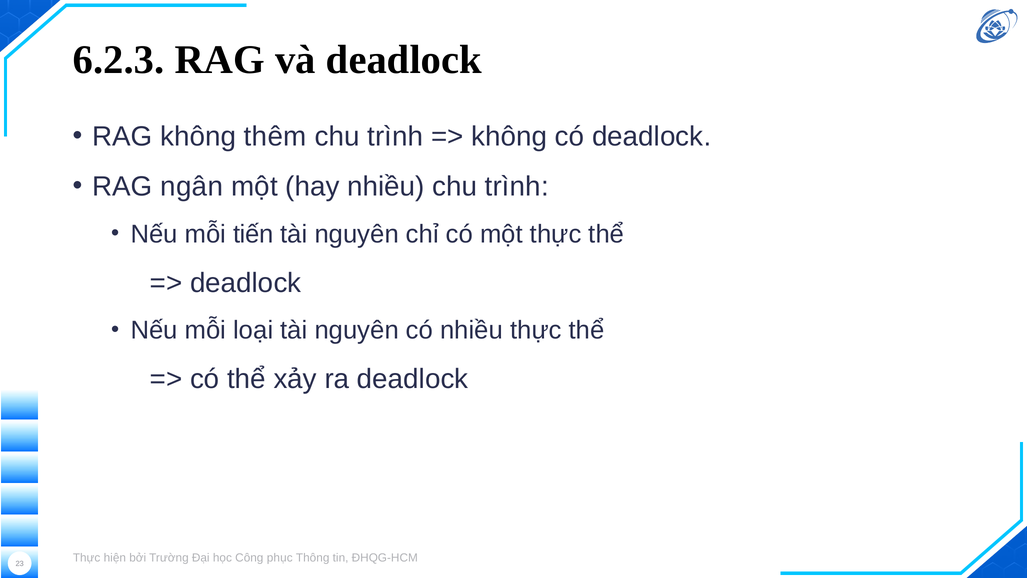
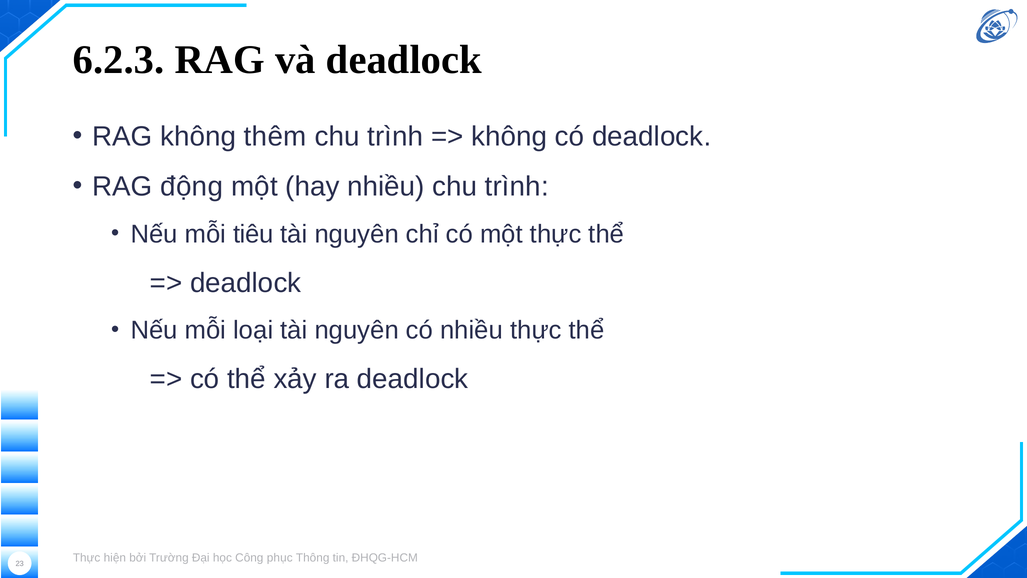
ngân: ngân -> động
tiến: tiến -> tiêu
